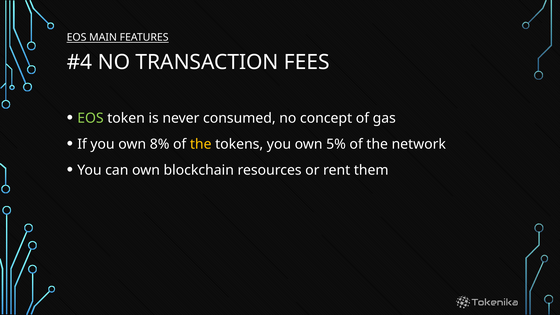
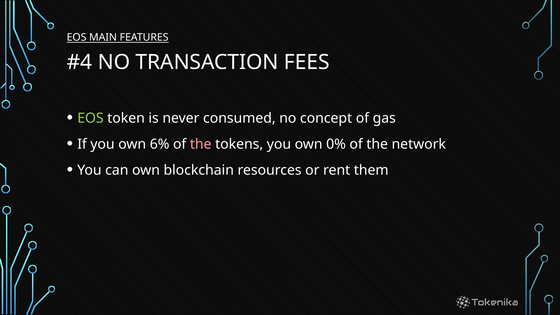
8%: 8% -> 6%
the at (201, 144) colour: yellow -> pink
5%: 5% -> 0%
